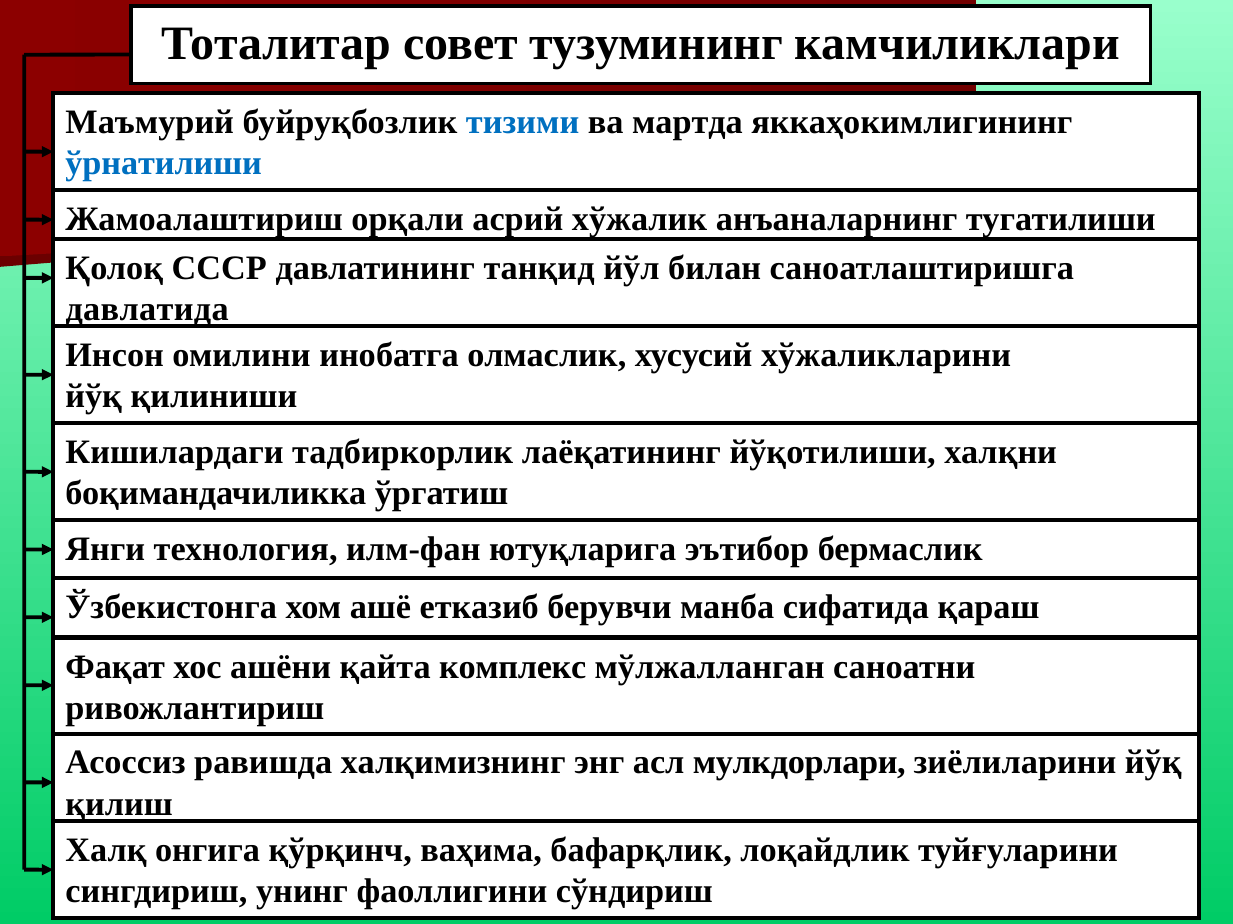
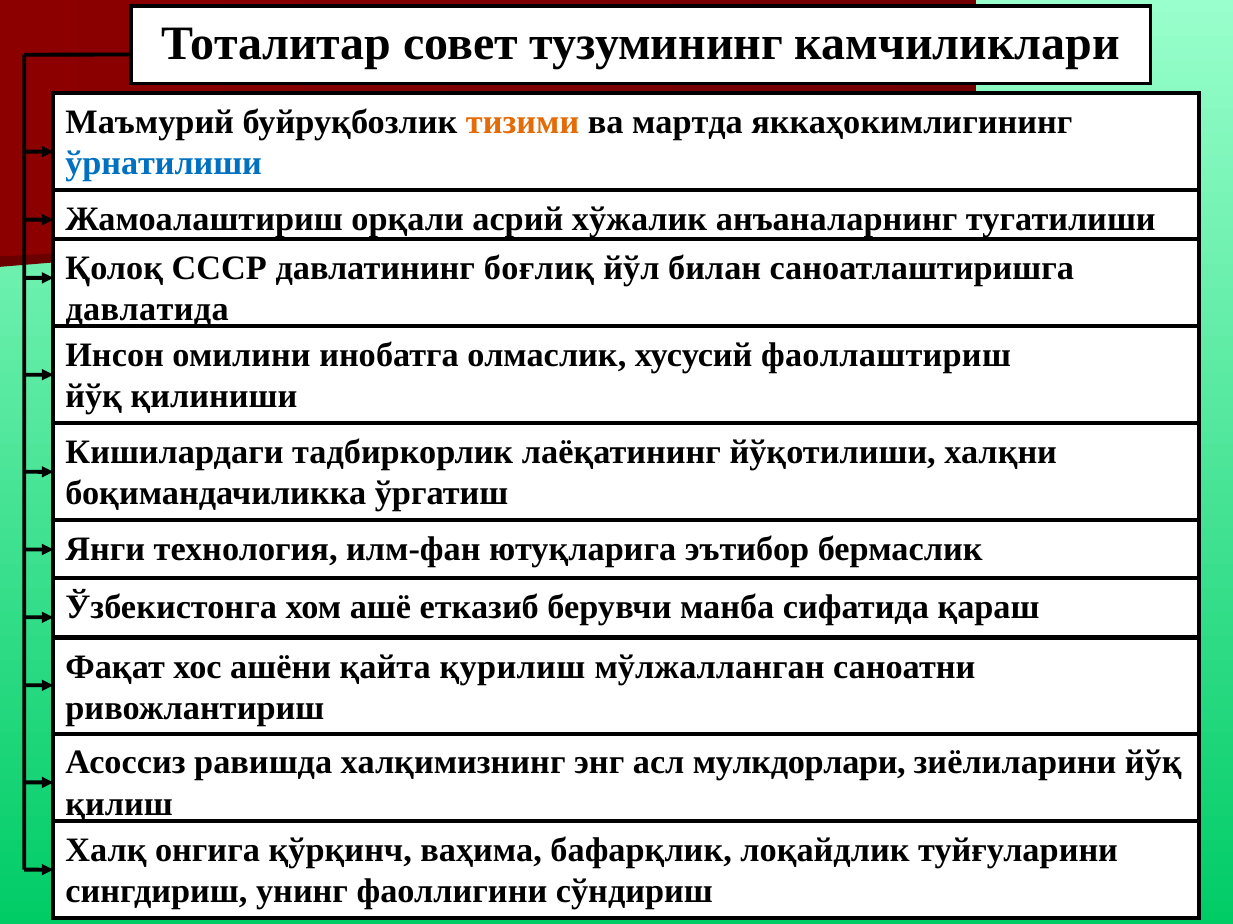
тизими colour: blue -> orange
танқид: танқид -> боғлиқ
хўжаликларини: хўжаликларини -> фаоллаштириш
комплекс: комплекс -> қурилиш
